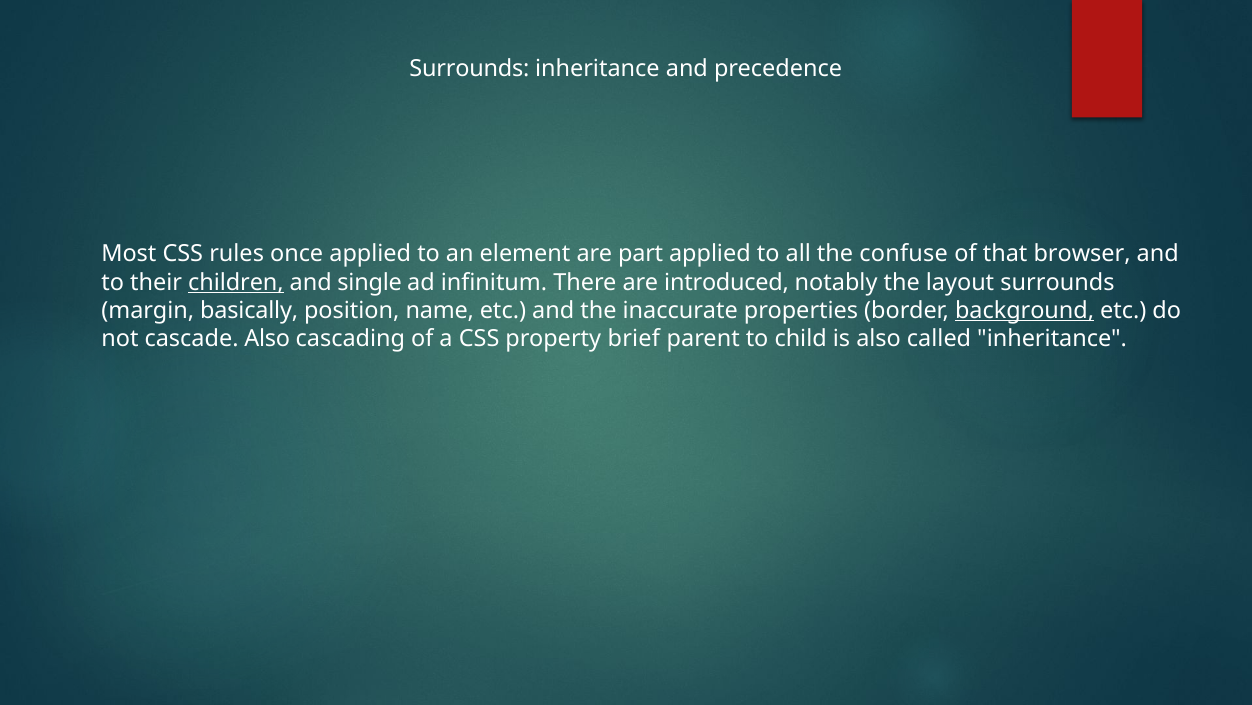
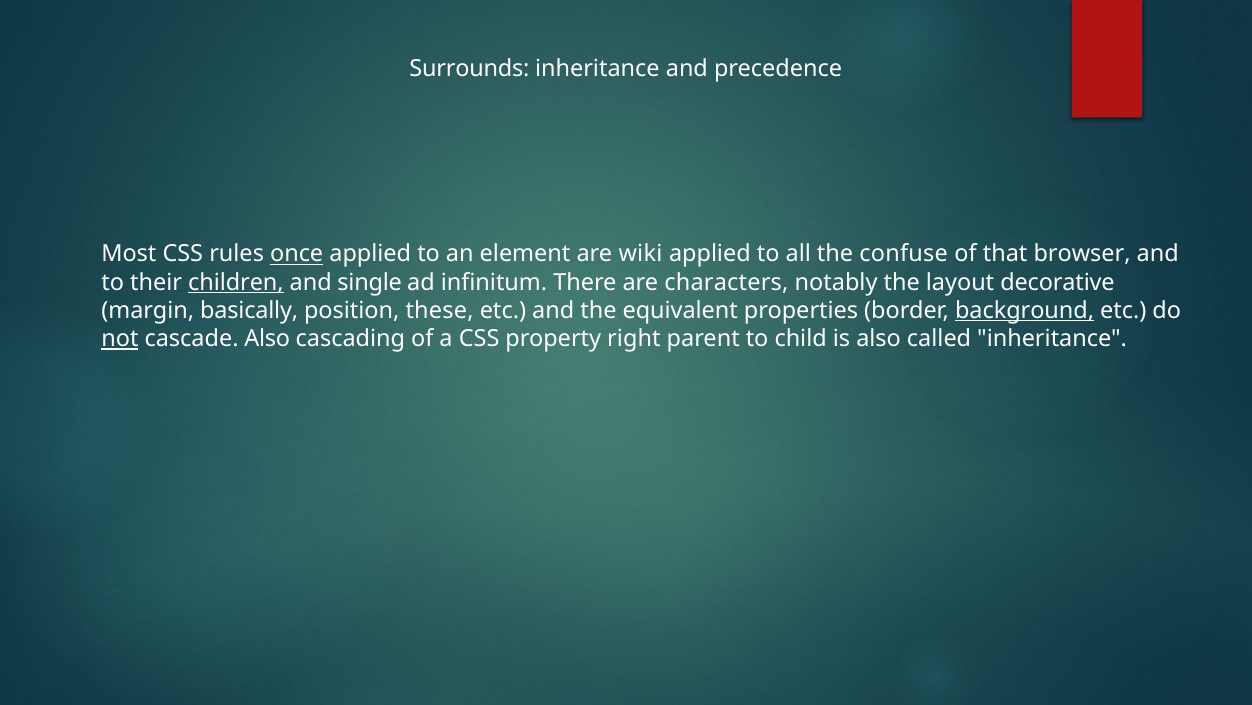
once underline: none -> present
part: part -> wiki
introduced: introduced -> characters
layout surrounds: surrounds -> decorative
name: name -> these
inaccurate: inaccurate -> equivalent
not underline: none -> present
brief: brief -> right
